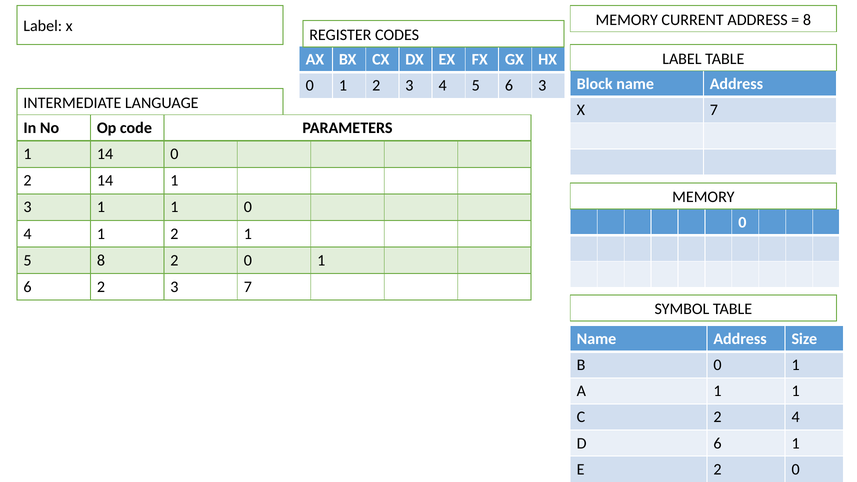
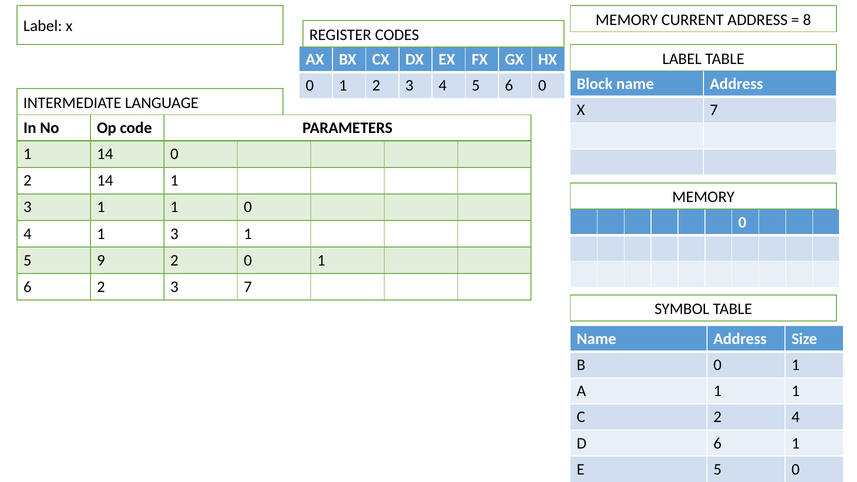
6 3: 3 -> 0
4 1 2: 2 -> 3
5 8: 8 -> 9
E 2: 2 -> 5
